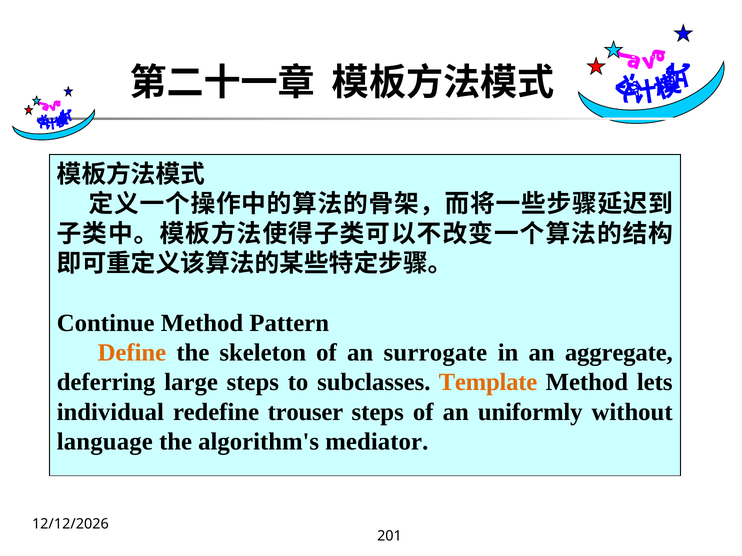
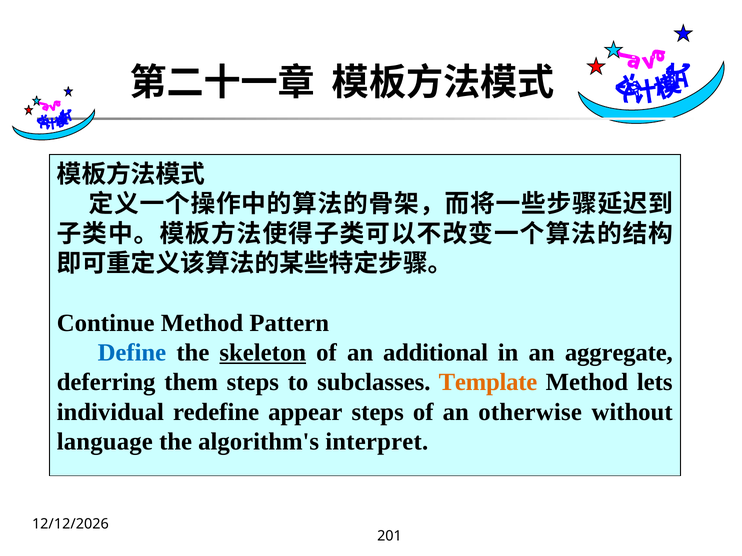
Define colour: orange -> blue
skeleton underline: none -> present
surrogate: surrogate -> additional
large: large -> them
trouser: trouser -> appear
uniformly: uniformly -> otherwise
mediator: mediator -> interpret
